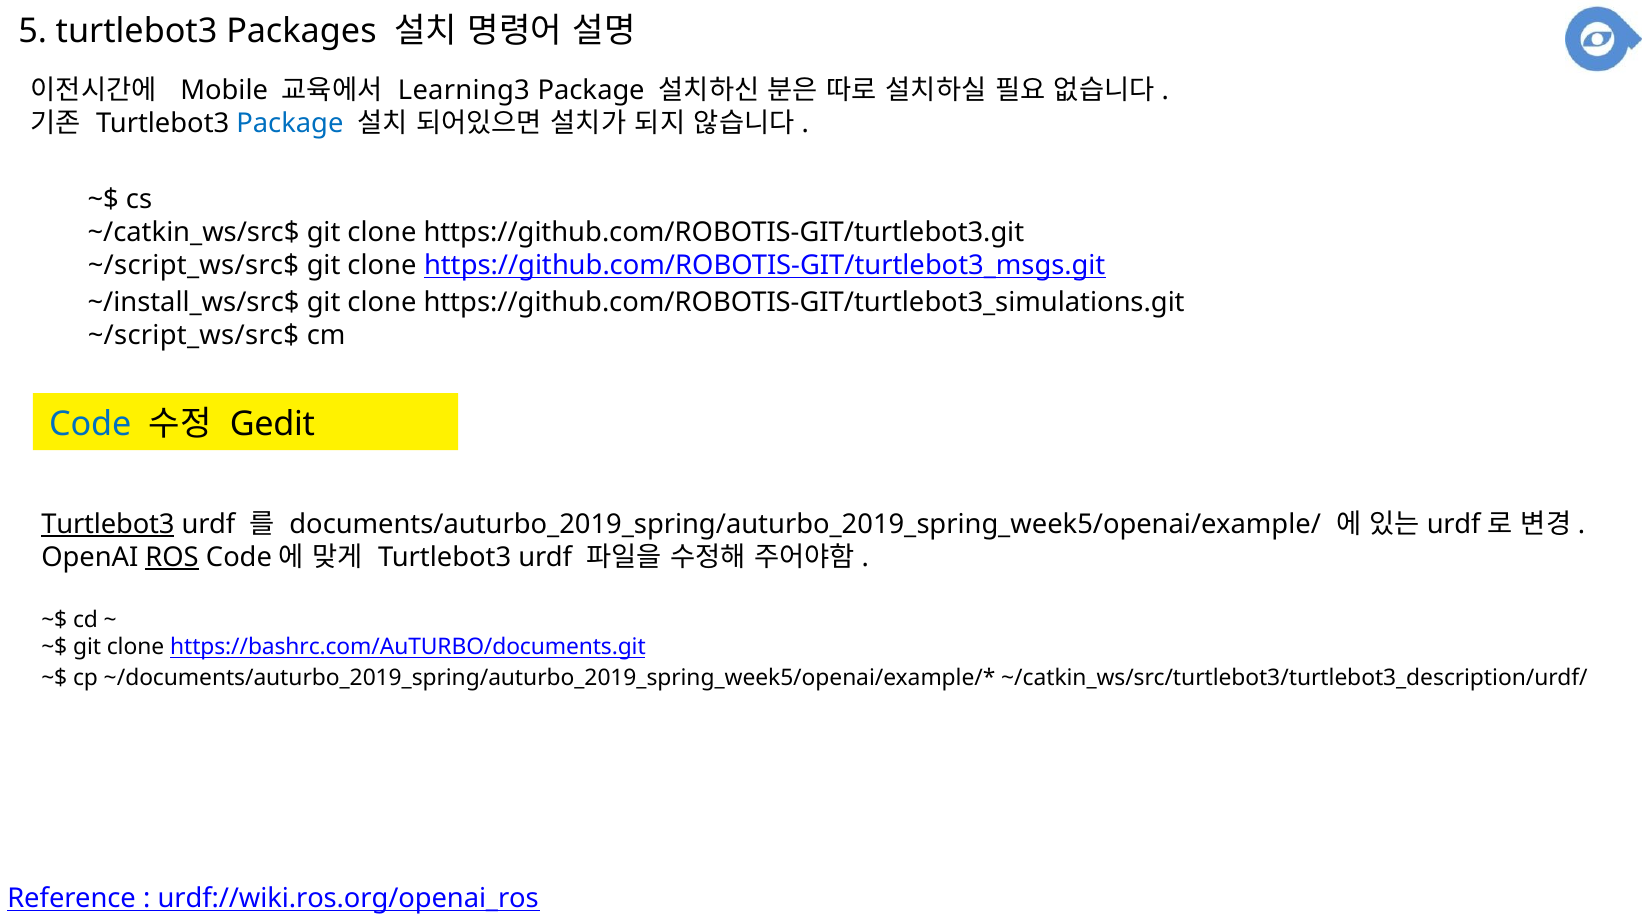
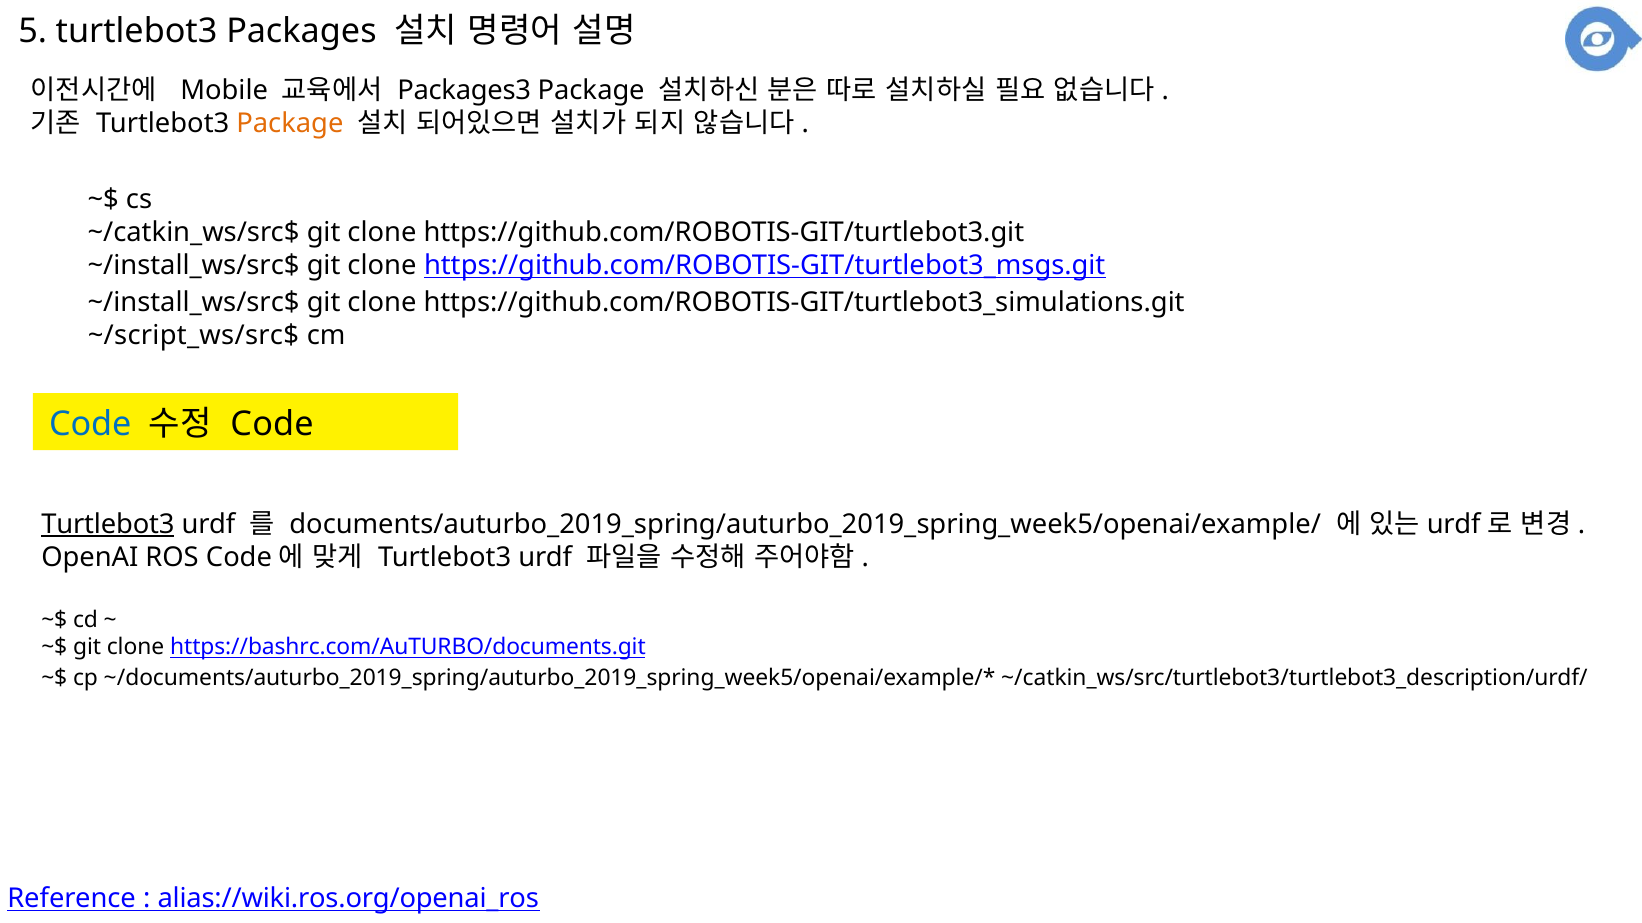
Learning3: Learning3 -> Packages3
Package at (290, 123) colour: blue -> orange
~/script_ws/src$ at (193, 266): ~/script_ws/src$ -> ~/install_ws/src$
Gedit at (272, 424): Gedit -> Code
ROS underline: present -> none
urdf://wiki.ros.org/openai_ros: urdf://wiki.ros.org/openai_ros -> alias://wiki.ros.org/openai_ros
